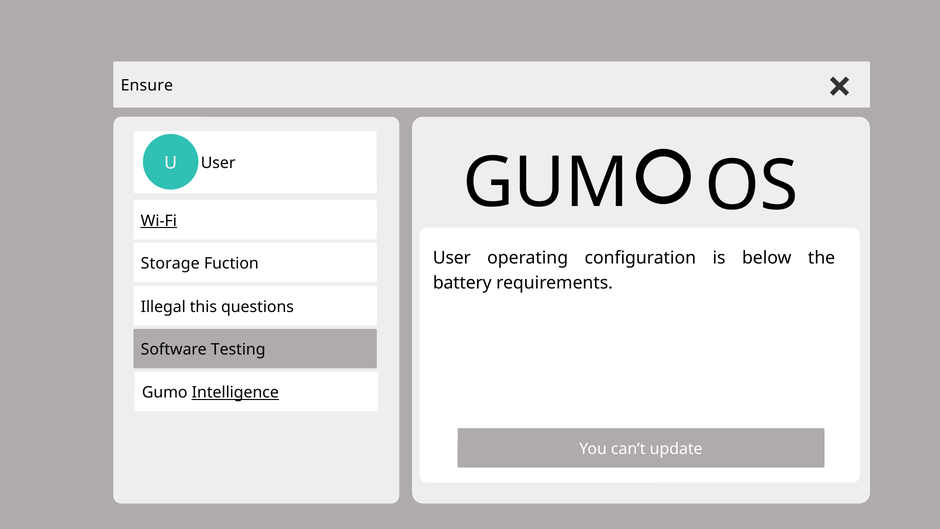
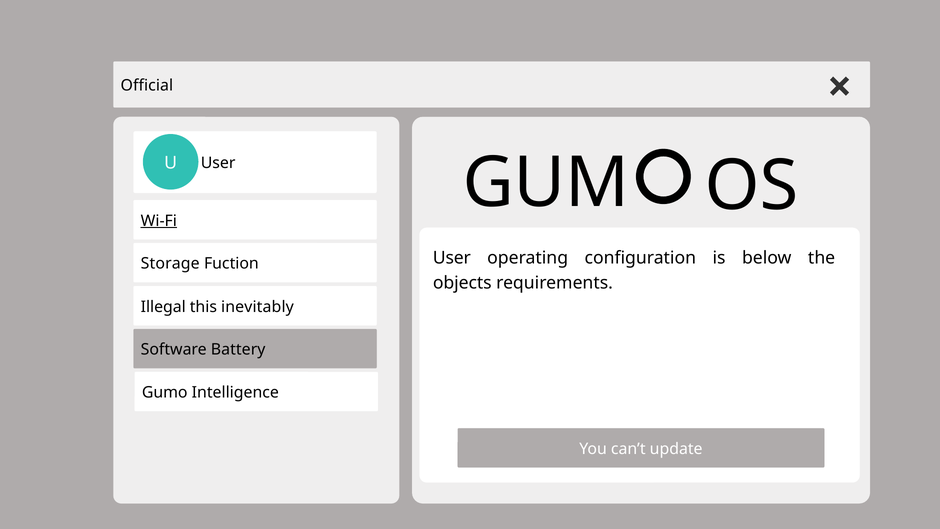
Ensure: Ensure -> Official
battery: battery -> objects
questions: questions -> inevitably
Testing: Testing -> Battery
Intelligence underline: present -> none
